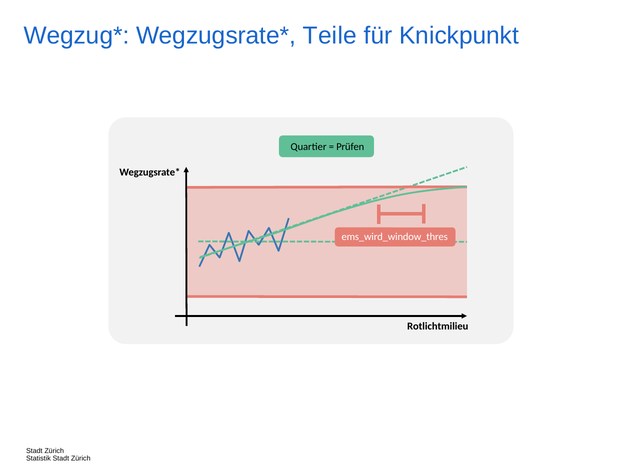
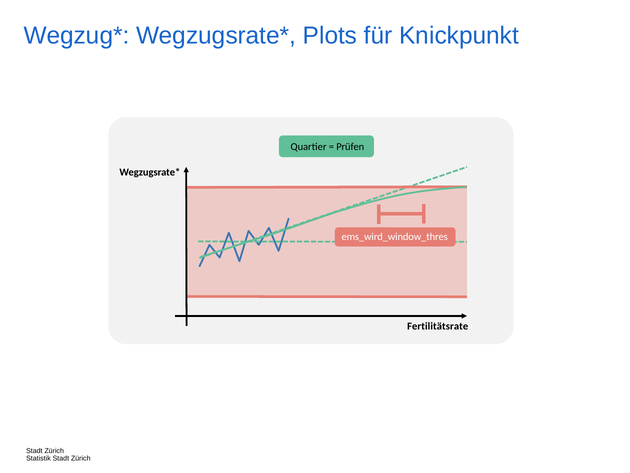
Teile: Teile -> Plots
Rotlichtmilieu: Rotlichtmilieu -> Fertilitätsrate
